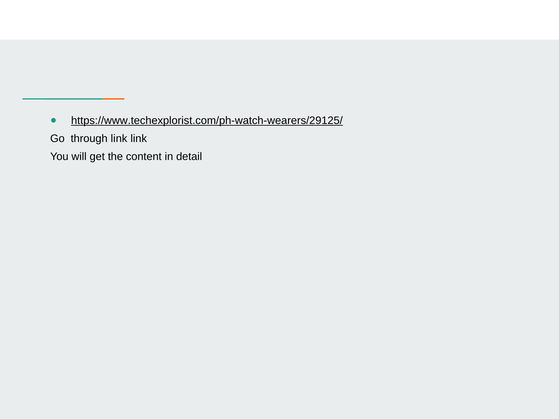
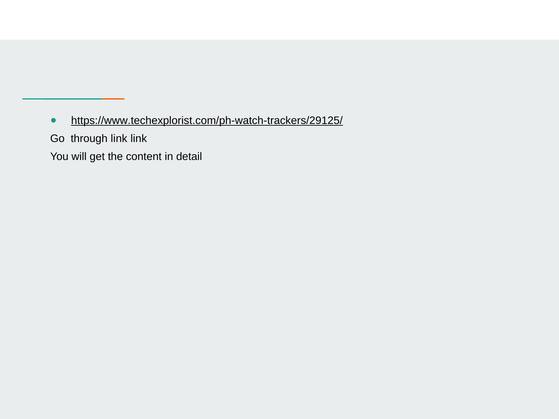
https://www.techexplorist.com/ph-watch-wearers/29125/: https://www.techexplorist.com/ph-watch-wearers/29125/ -> https://www.techexplorist.com/ph-watch-trackers/29125/
